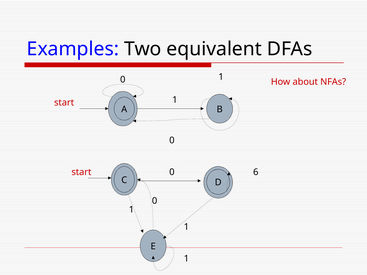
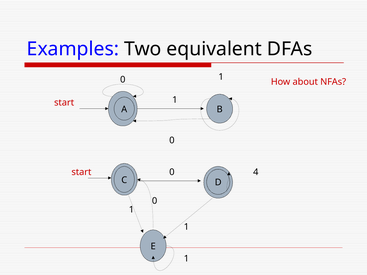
6: 6 -> 4
